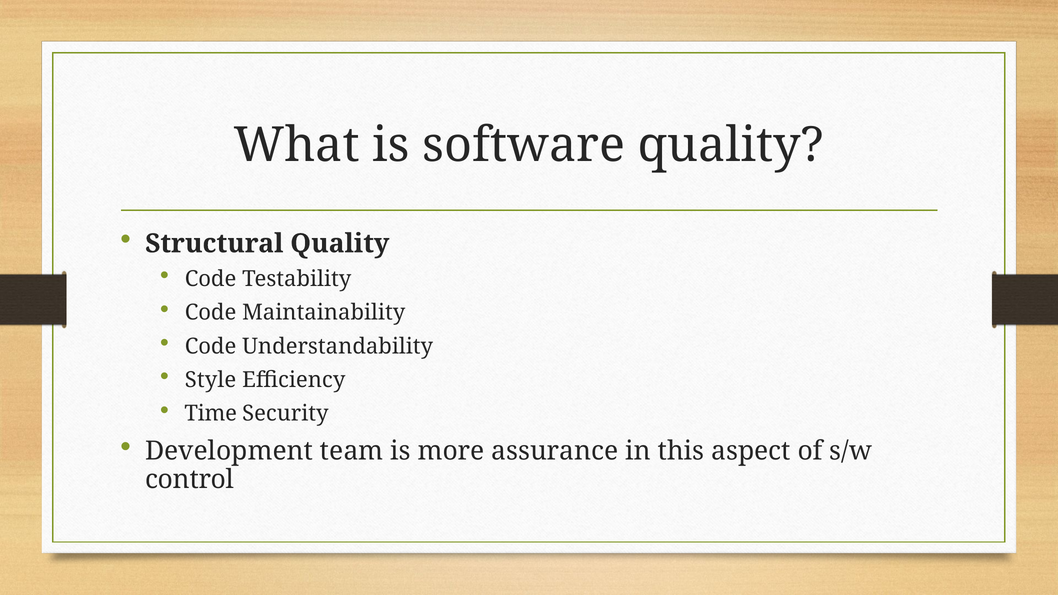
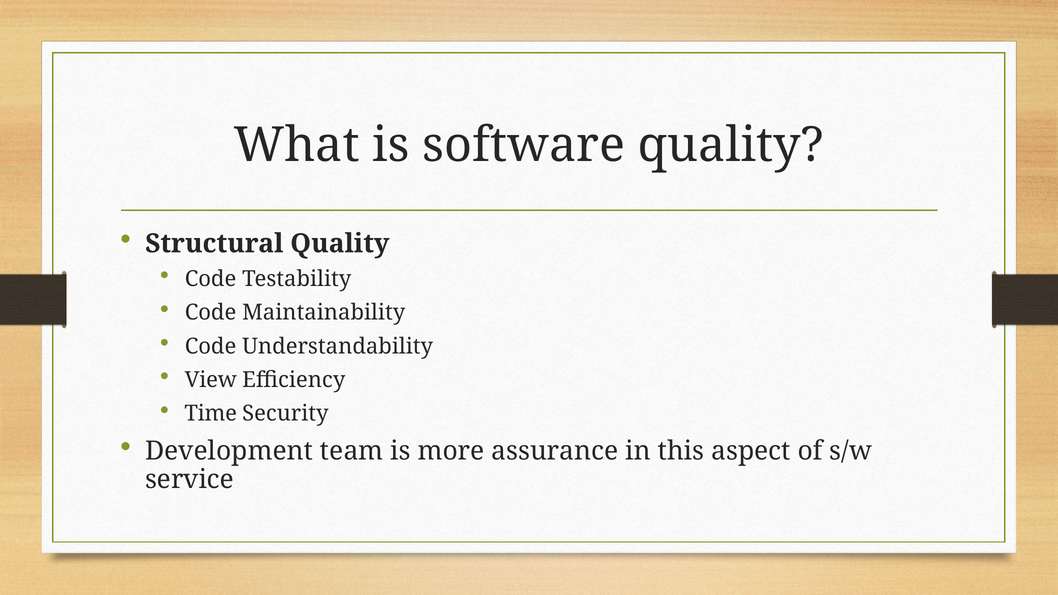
Style: Style -> View
control: control -> service
